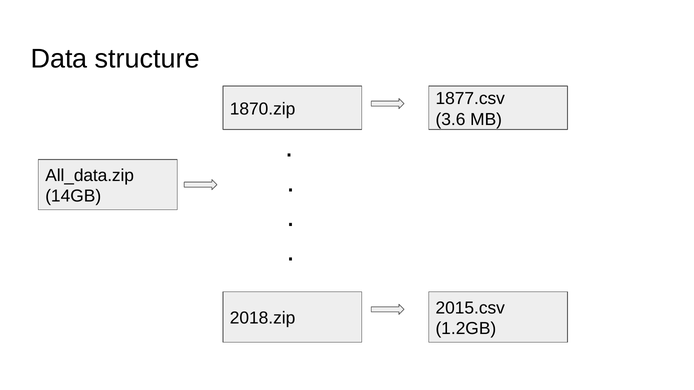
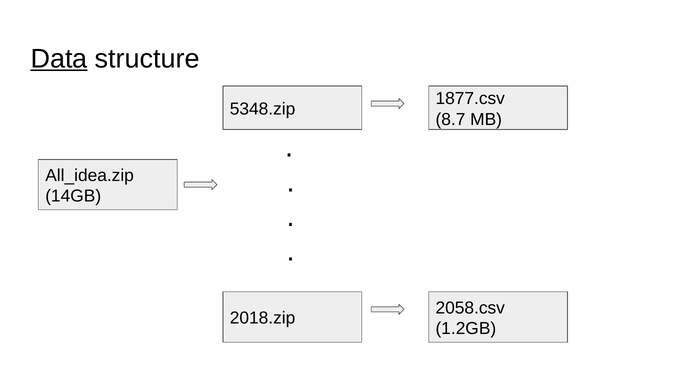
Data underline: none -> present
1870.zip: 1870.zip -> 5348.zip
3.6: 3.6 -> 8.7
All_data.zip: All_data.zip -> All_idea.zip
2015.csv: 2015.csv -> 2058.csv
